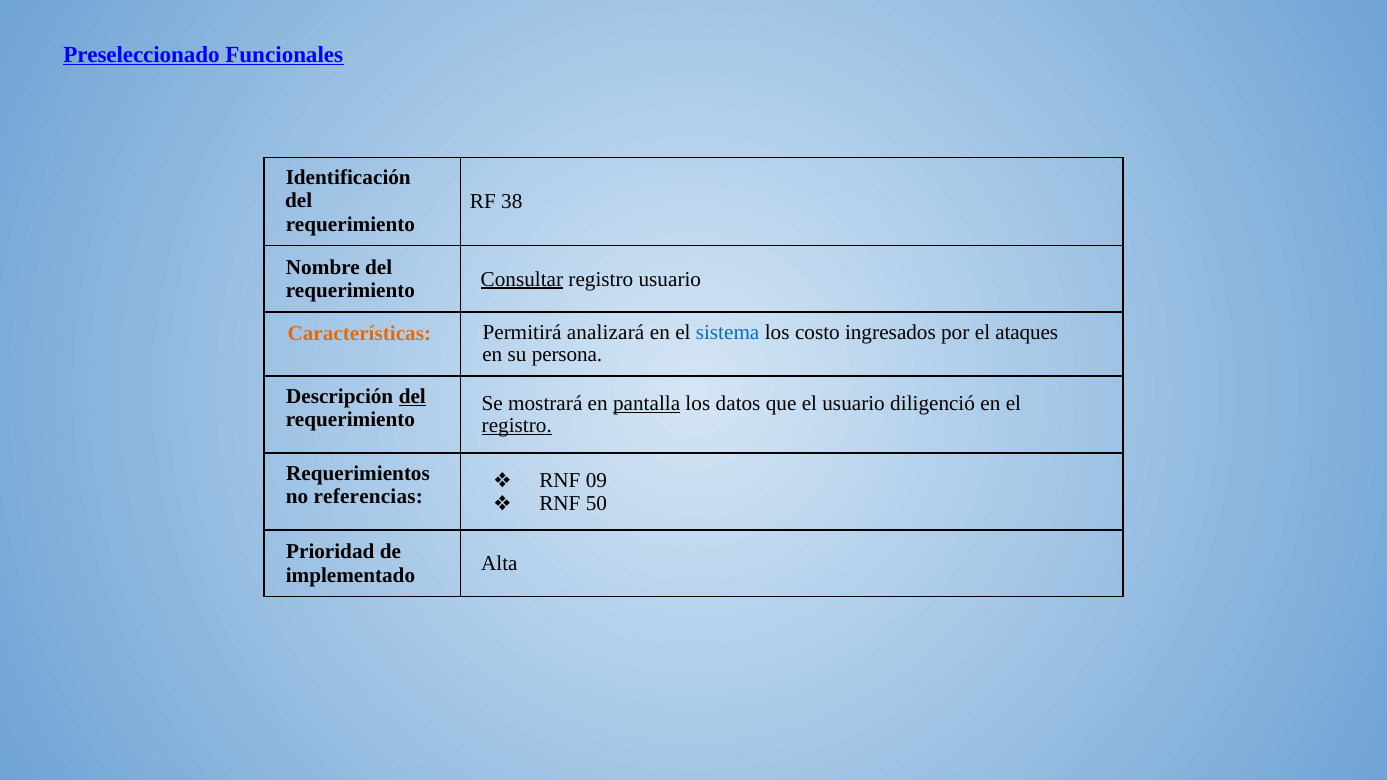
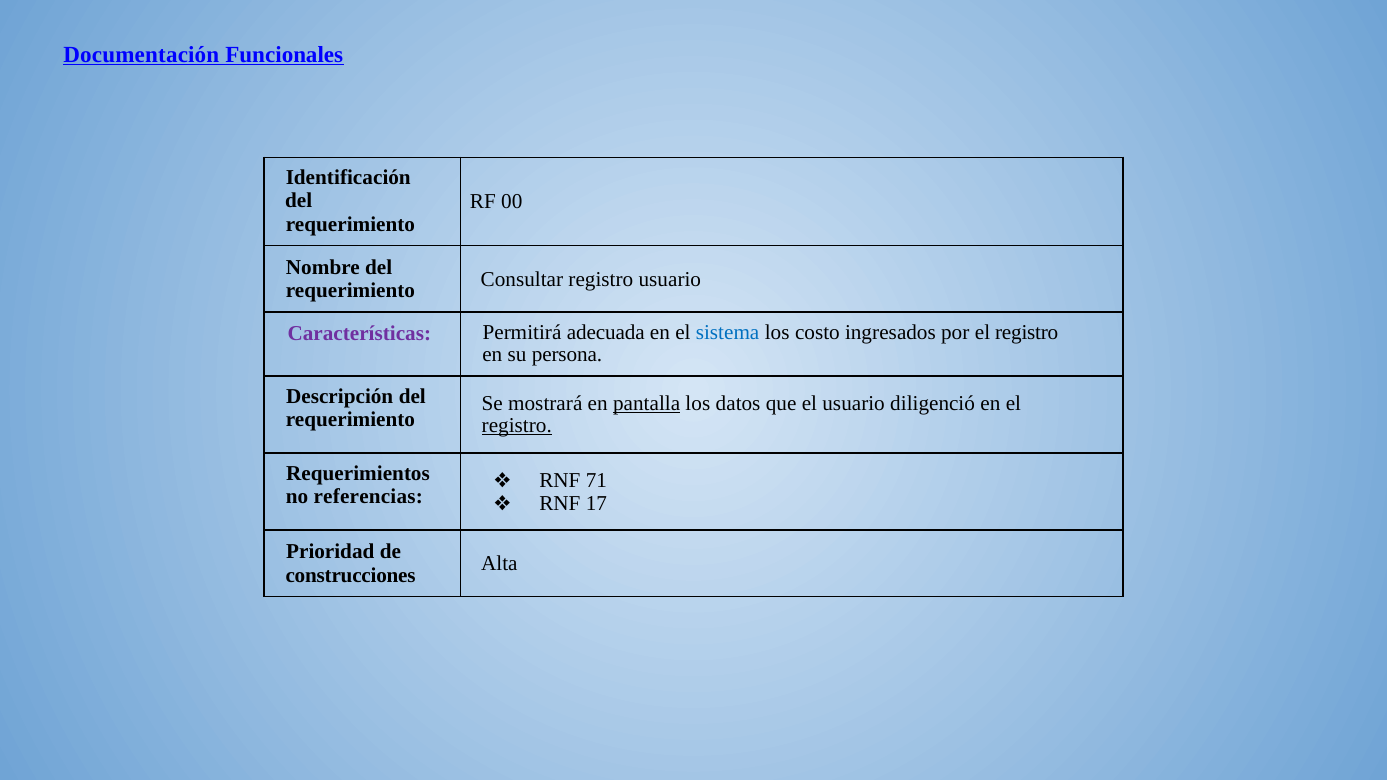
Preseleccionado: Preseleccionado -> Documentación
38: 38 -> 00
Consultar underline: present -> none
Características colour: orange -> purple
analizará: analizará -> adecuada
por el ataques: ataques -> registro
del at (412, 397) underline: present -> none
09: 09 -> 71
50: 50 -> 17
implementado: implementado -> construcciones
